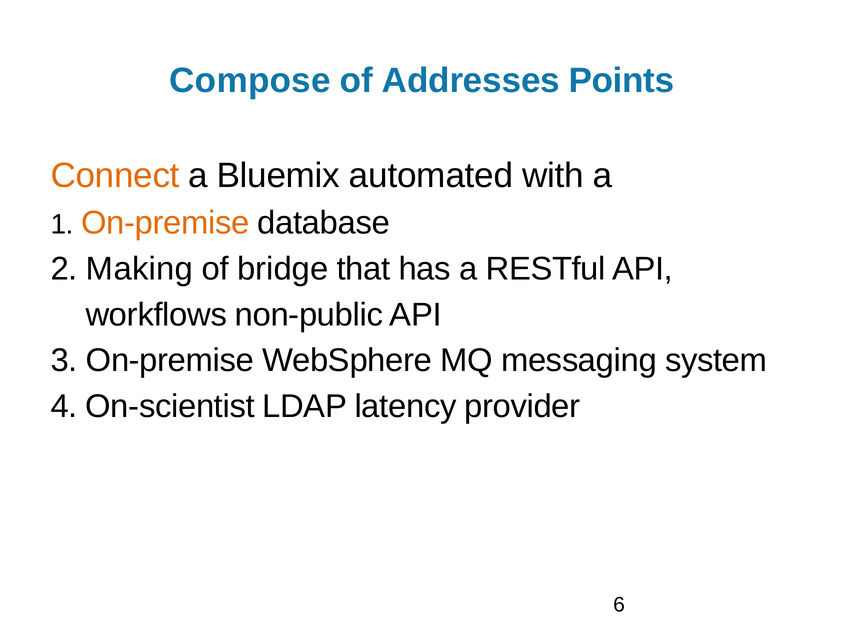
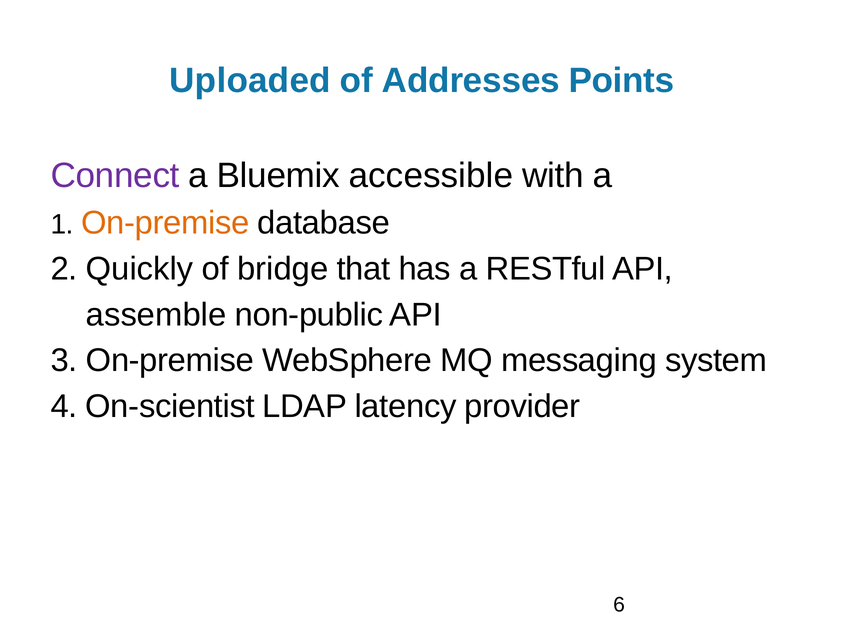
Compose: Compose -> Uploaded
Connect colour: orange -> purple
automated: automated -> accessible
Making: Making -> Quickly
workflows: workflows -> assemble
